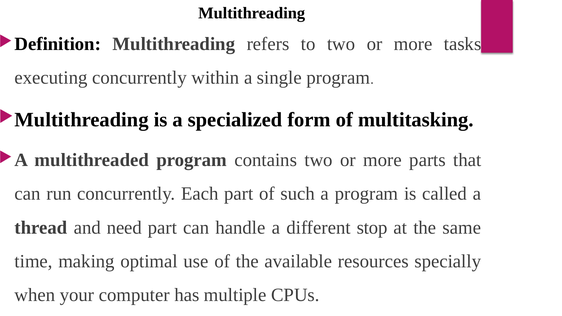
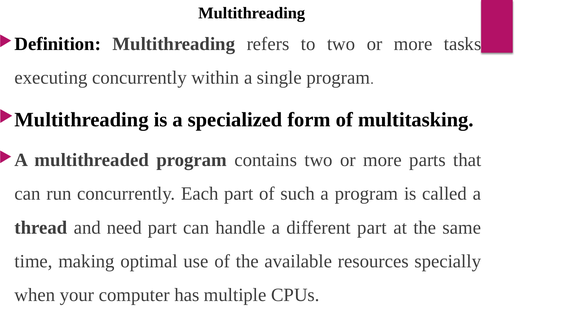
different stop: stop -> part
